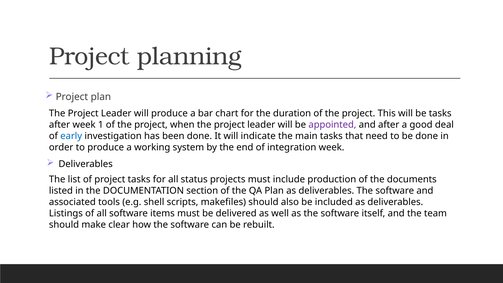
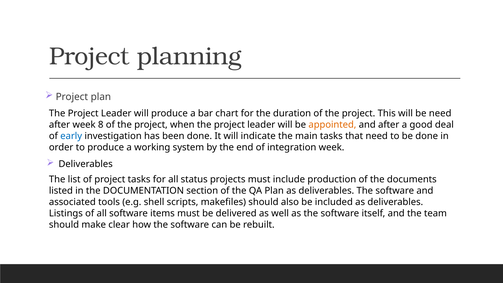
be tasks: tasks -> need
1: 1 -> 8
appointed colour: purple -> orange
